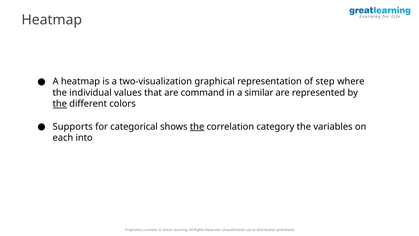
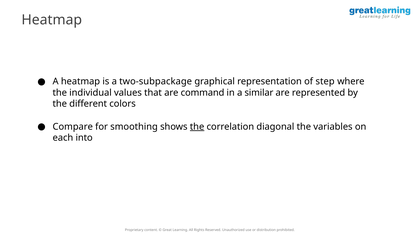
two-visualization: two-visualization -> two-subpackage
the at (60, 104) underline: present -> none
Supports: Supports -> Compare
categorical: categorical -> smoothing
category: category -> diagonal
